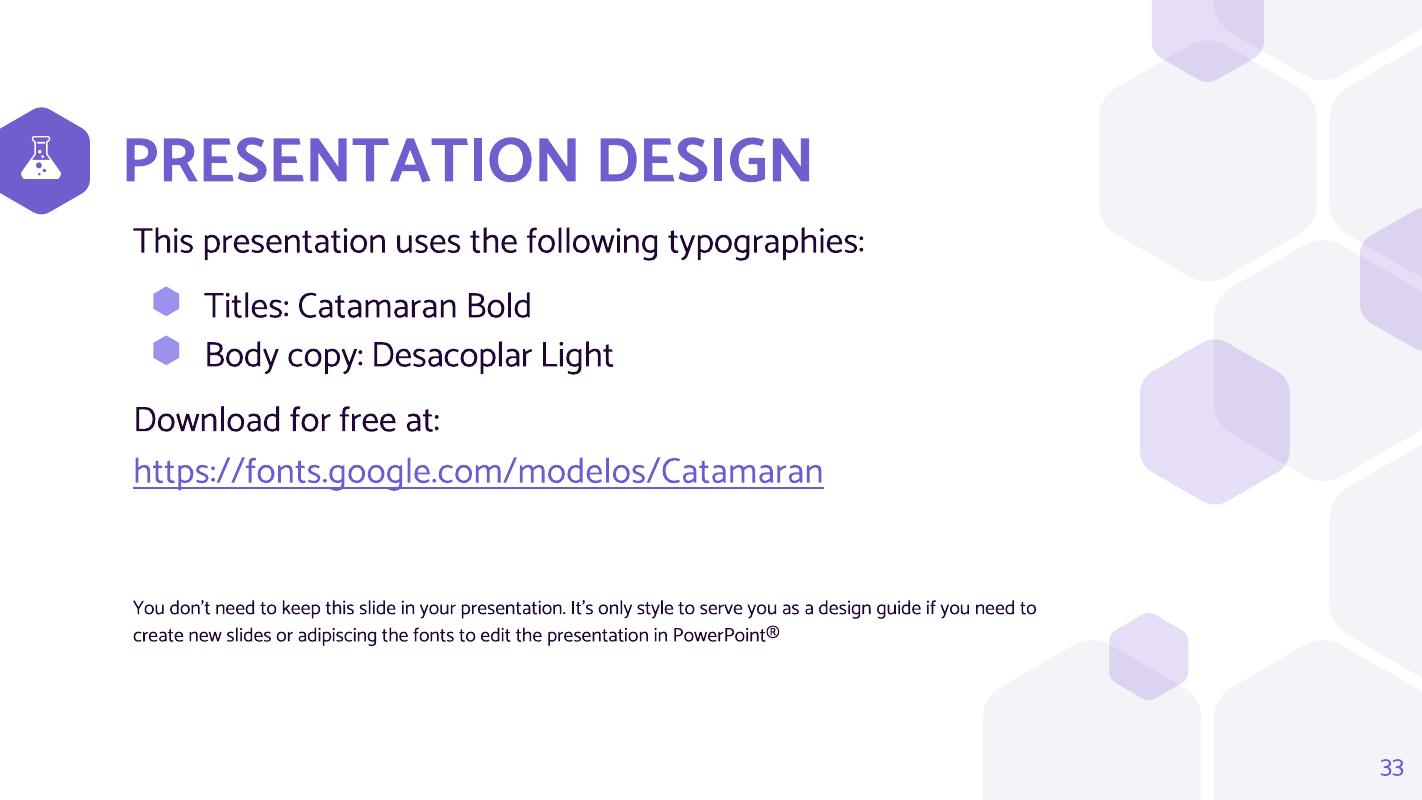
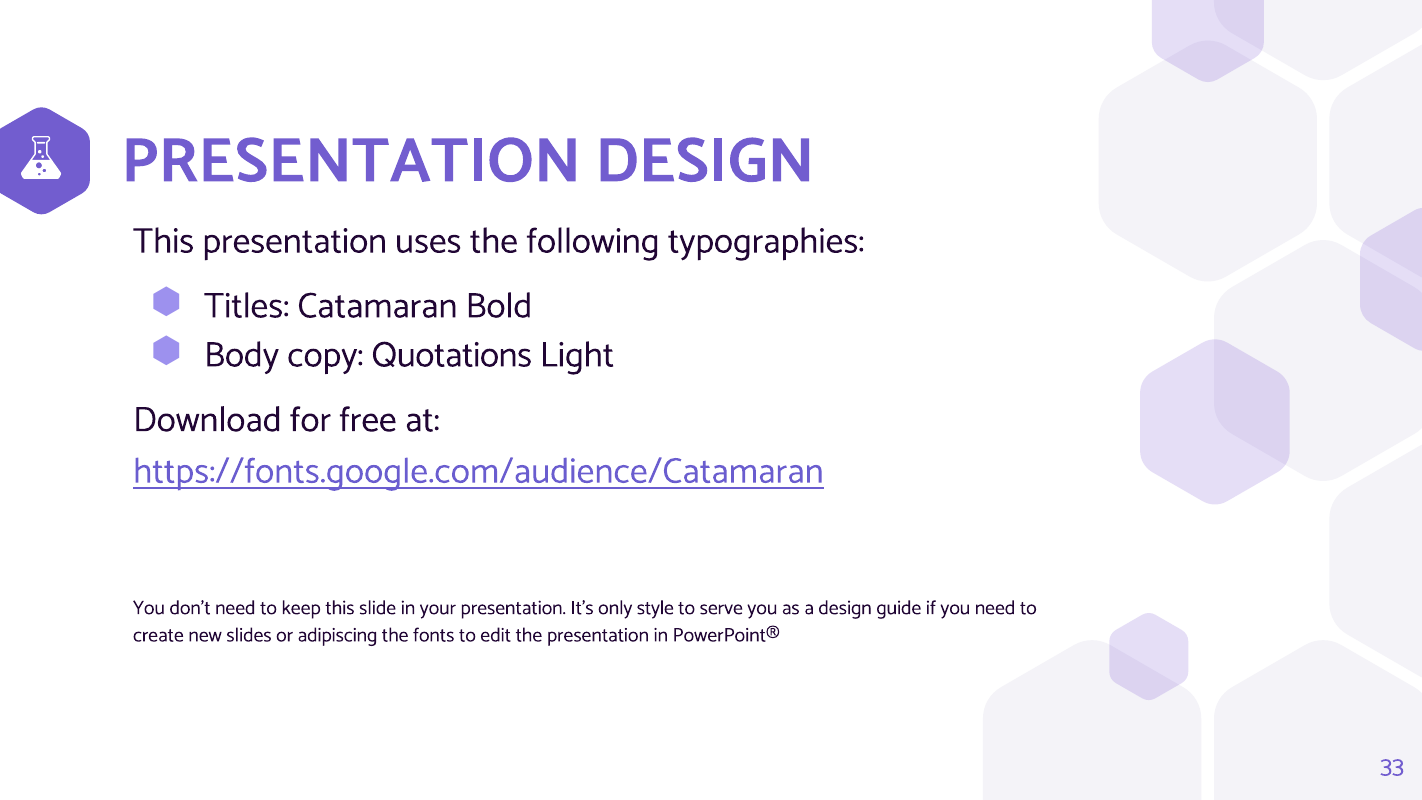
Desacoplar: Desacoplar -> Quotations
https://fonts.google.com/modelos/Catamaran: https://fonts.google.com/modelos/Catamaran -> https://fonts.google.com/audience/Catamaran
